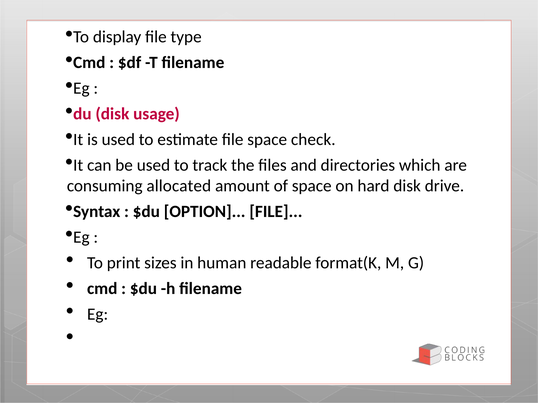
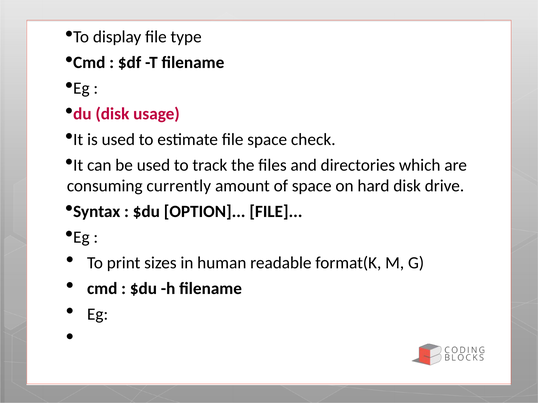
allocated: allocated -> currently
